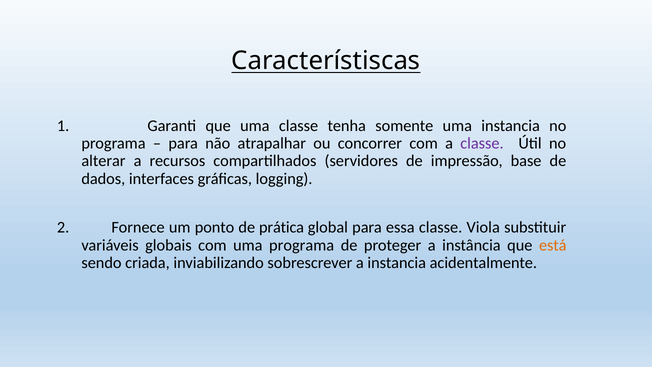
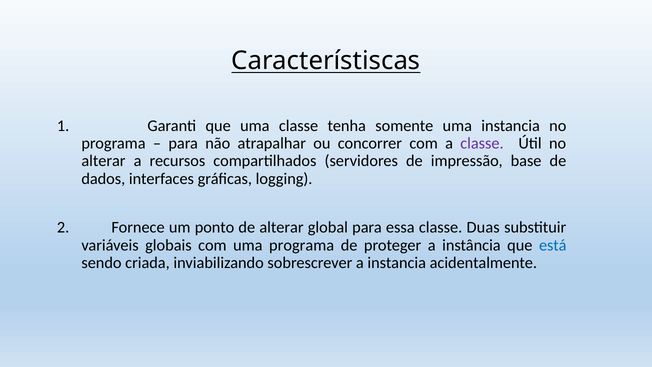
de prática: prática -> alterar
Viola: Viola -> Duas
está colour: orange -> blue
